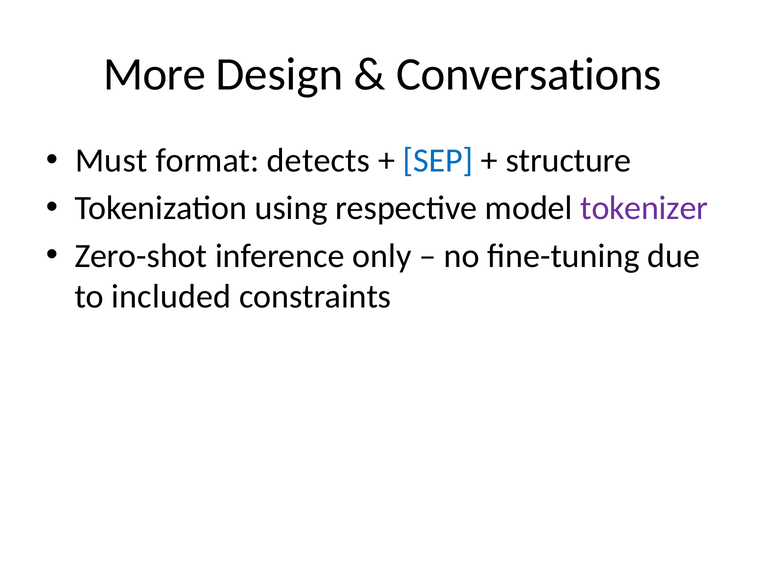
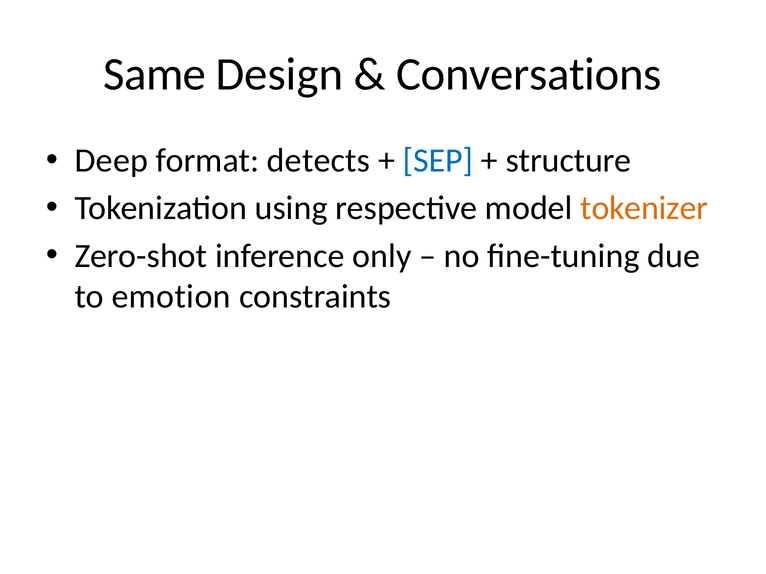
More: More -> Same
Must: Must -> Deep
tokenizer colour: purple -> orange
included: included -> emotion
